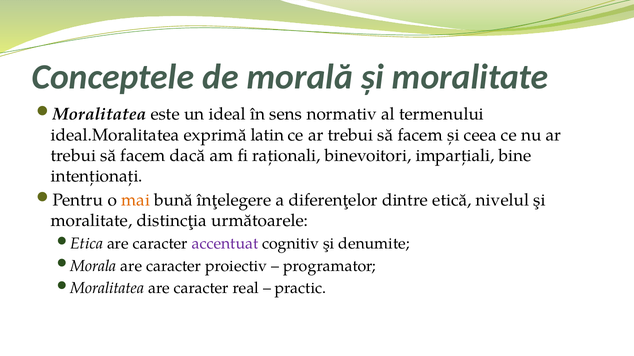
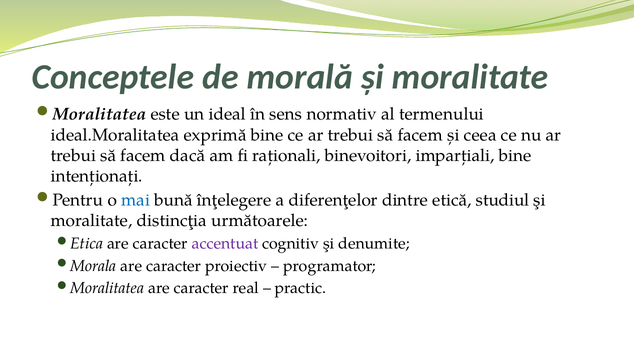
exprimă latin: latin -> bine
mai colour: orange -> blue
nivelul: nivelul -> studiul
